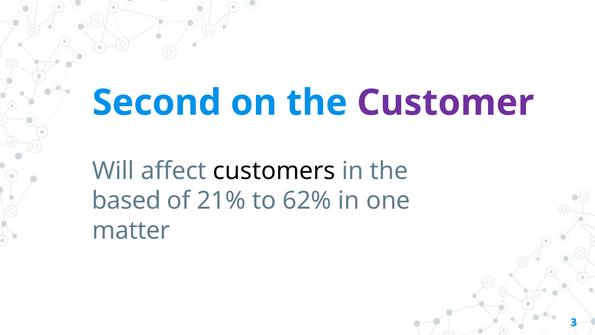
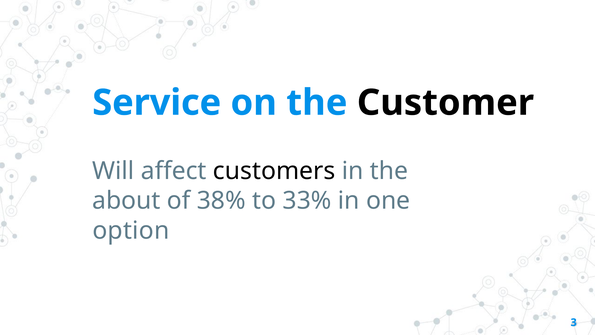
Second: Second -> Service
Customer colour: purple -> black
based: based -> about
21%: 21% -> 38%
62%: 62% -> 33%
matter: matter -> option
